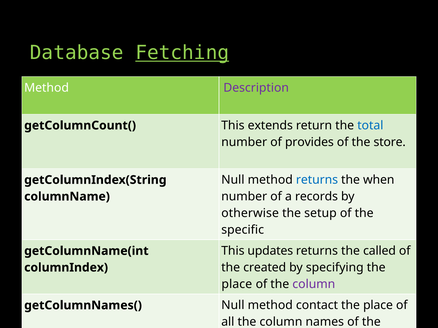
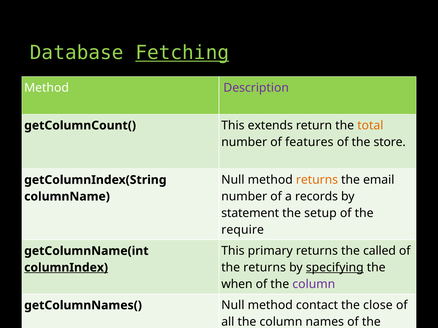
total colour: blue -> orange
provides: provides -> features
returns at (317, 180) colour: blue -> orange
when: when -> email
otherwise: otherwise -> statement
specific: specific -> require
updates: updates -> primary
the created: created -> returns
specifying underline: none -> present
columnIndex underline: none -> present
place at (237, 285): place -> when
place at (378, 306): place -> close
